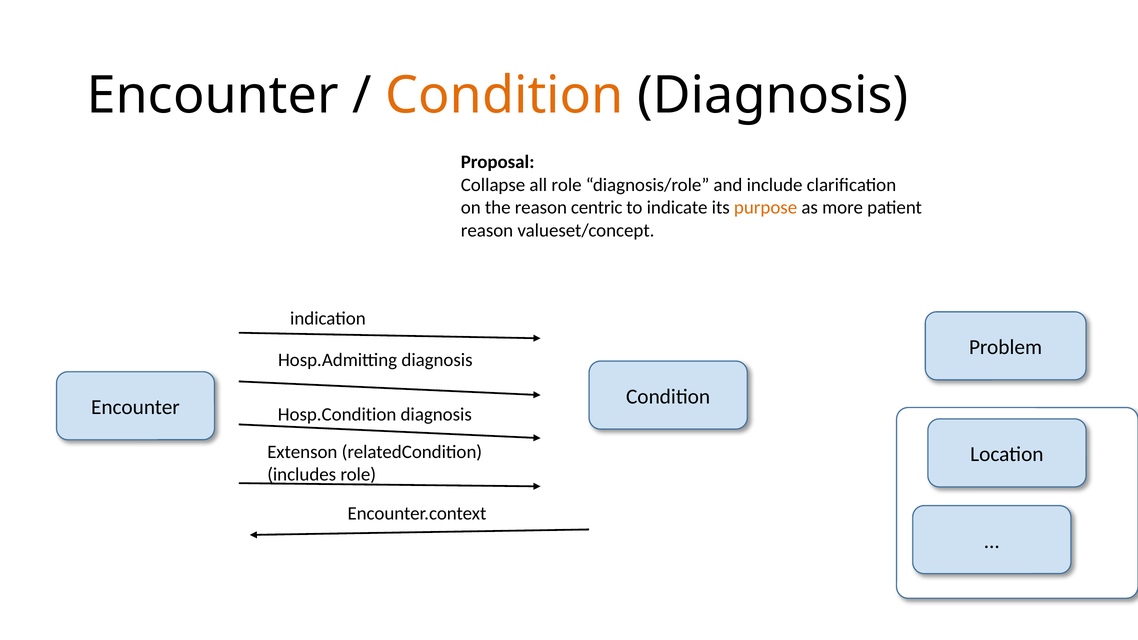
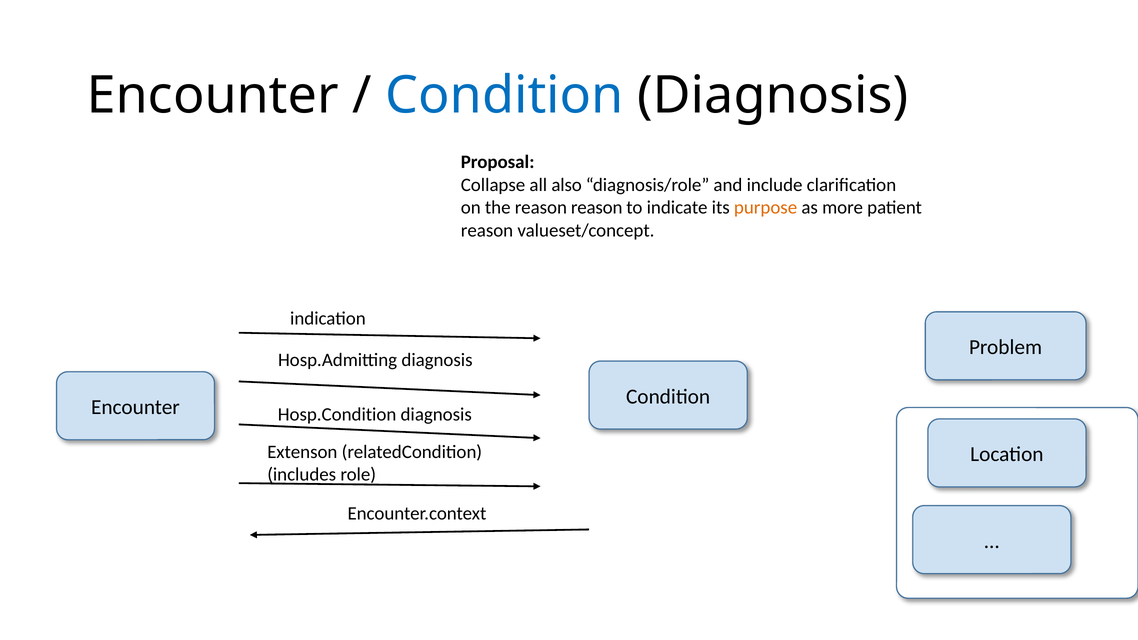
Condition at (504, 96) colour: orange -> blue
all role: role -> also
reason centric: centric -> reason
